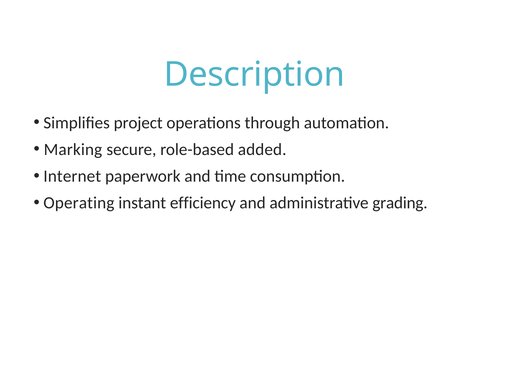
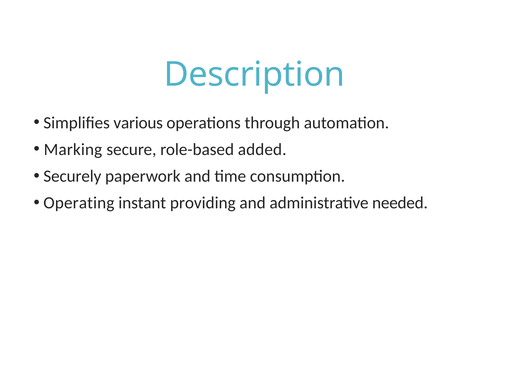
project: project -> various
Internet: Internet -> Securely
efficiency: efficiency -> providing
grading: grading -> needed
